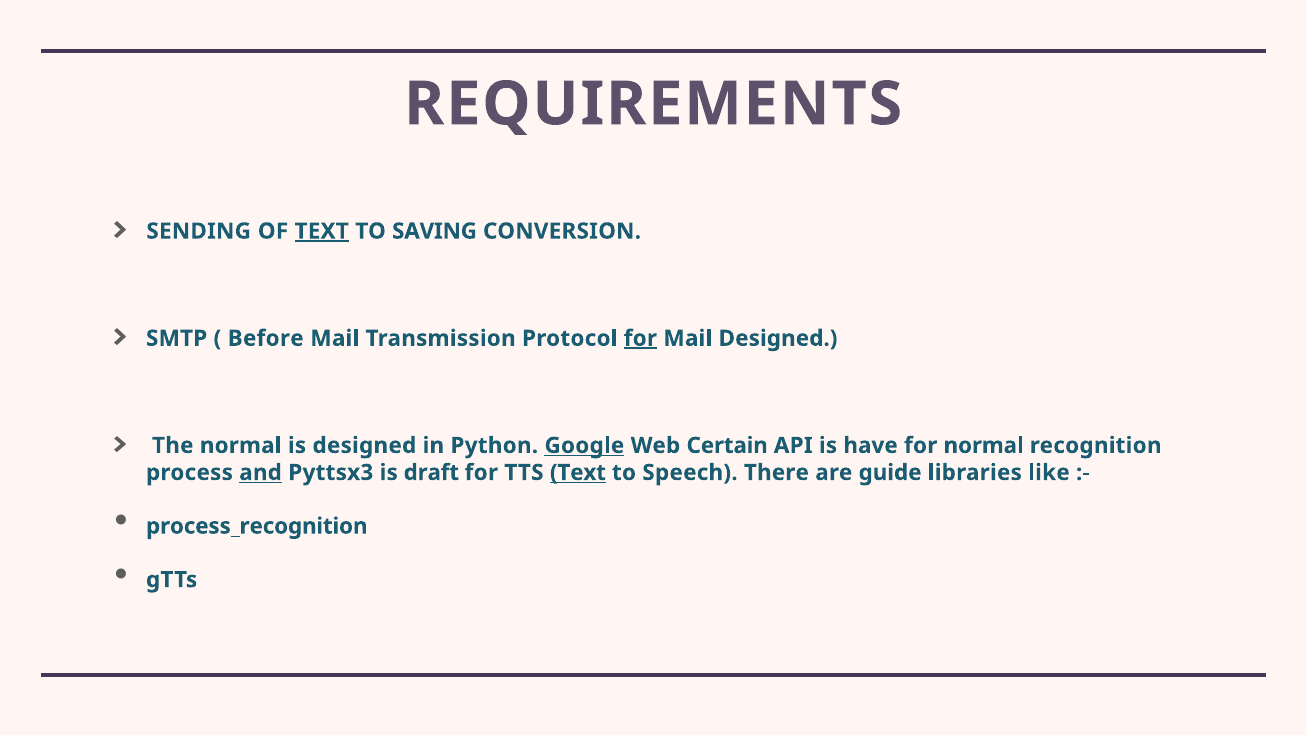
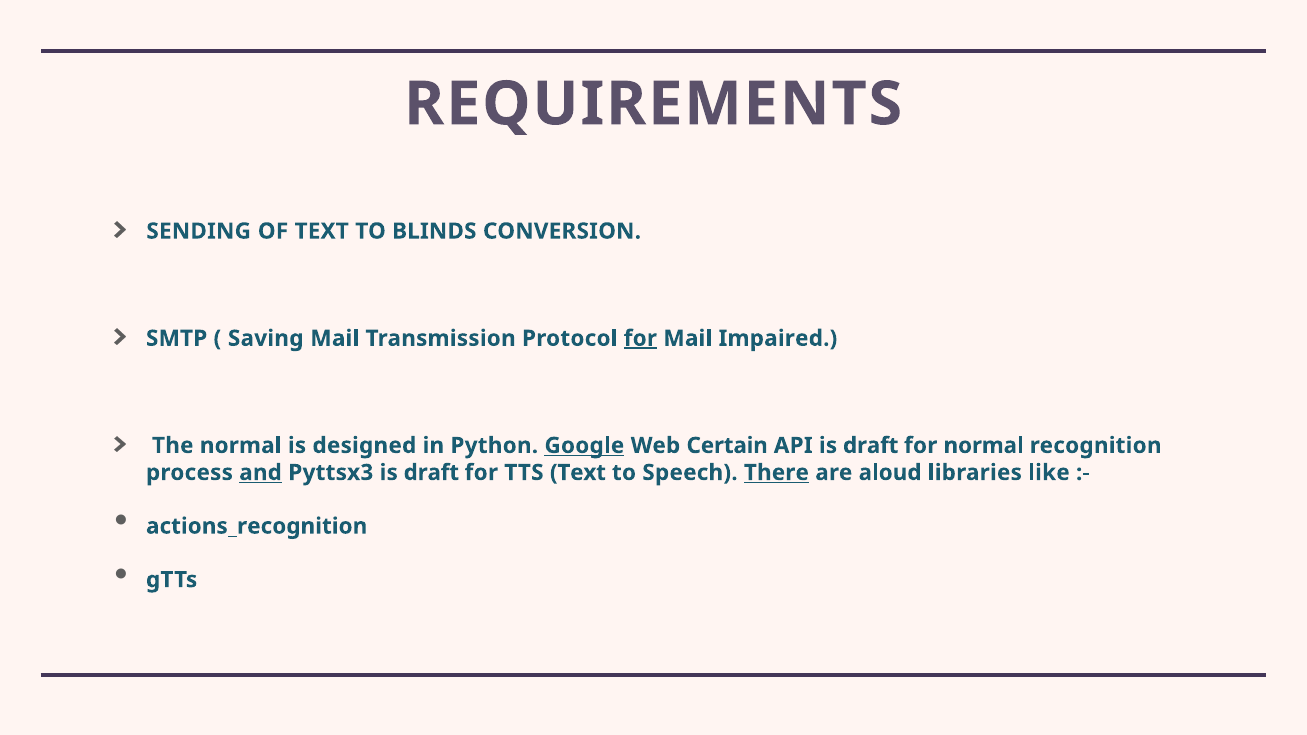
TEXT at (322, 231) underline: present -> none
SAVING: SAVING -> BLINDS
Before: Before -> Saving
Mail Designed: Designed -> Impaired
API is have: have -> draft
Text at (578, 473) underline: present -> none
There underline: none -> present
guide: guide -> aloud
process_recognition: process_recognition -> actions_recognition
